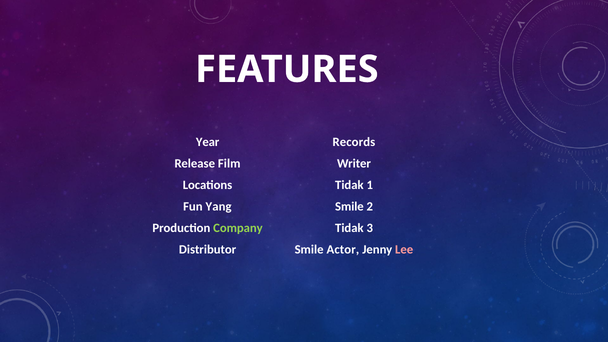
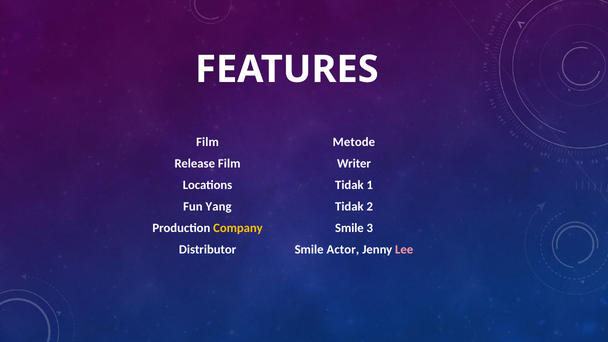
Year at (208, 142): Year -> Film
Records: Records -> Metode
Smile at (349, 207): Smile -> Tidak
Company colour: light green -> yellow
Tidak at (349, 228): Tidak -> Smile
